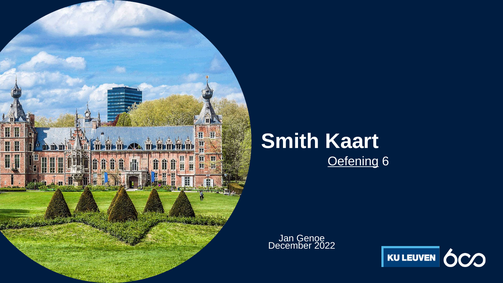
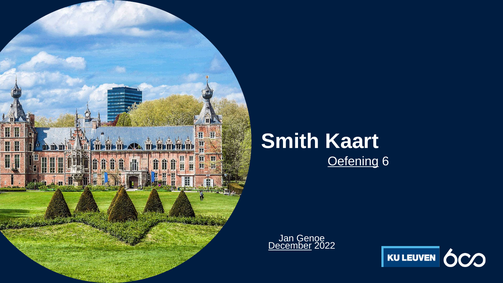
December underline: none -> present
